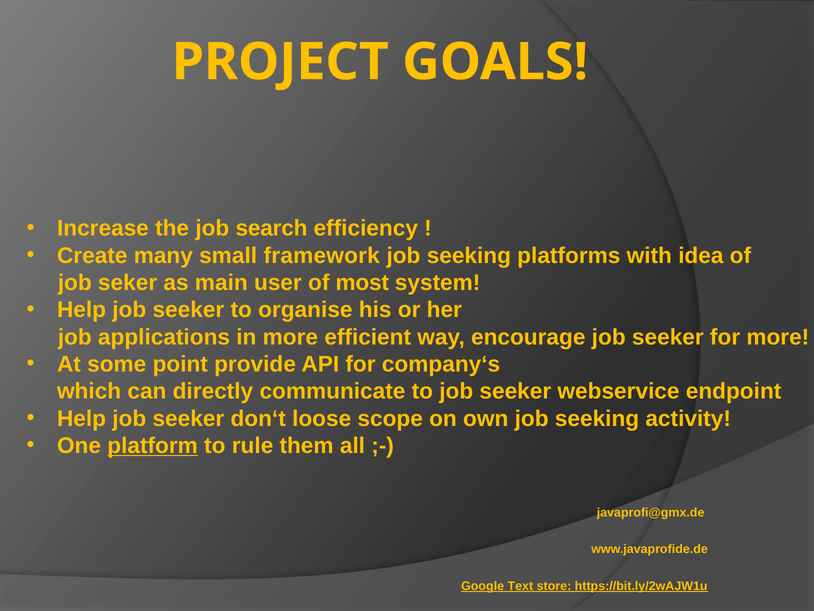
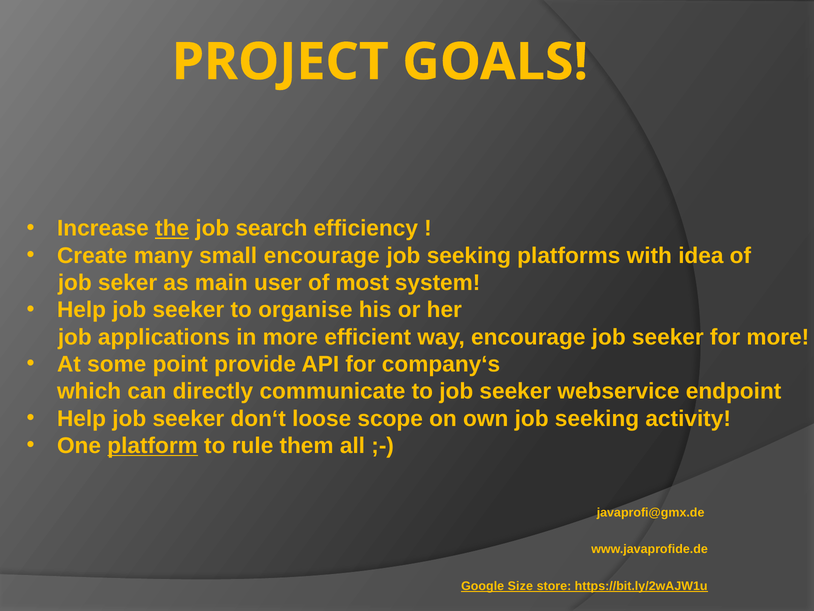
the underline: none -> present
small framework: framework -> encourage
Text: Text -> Size
